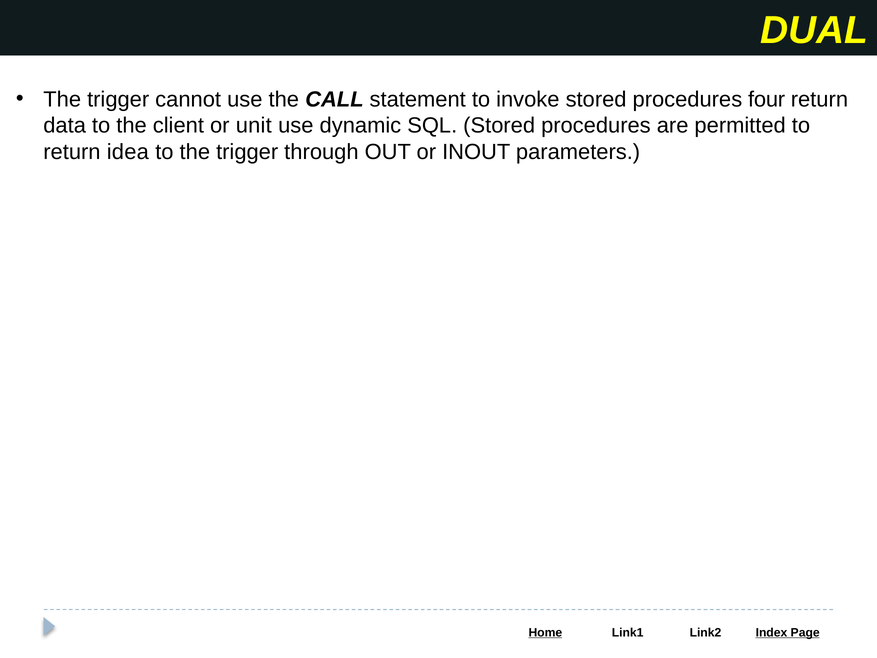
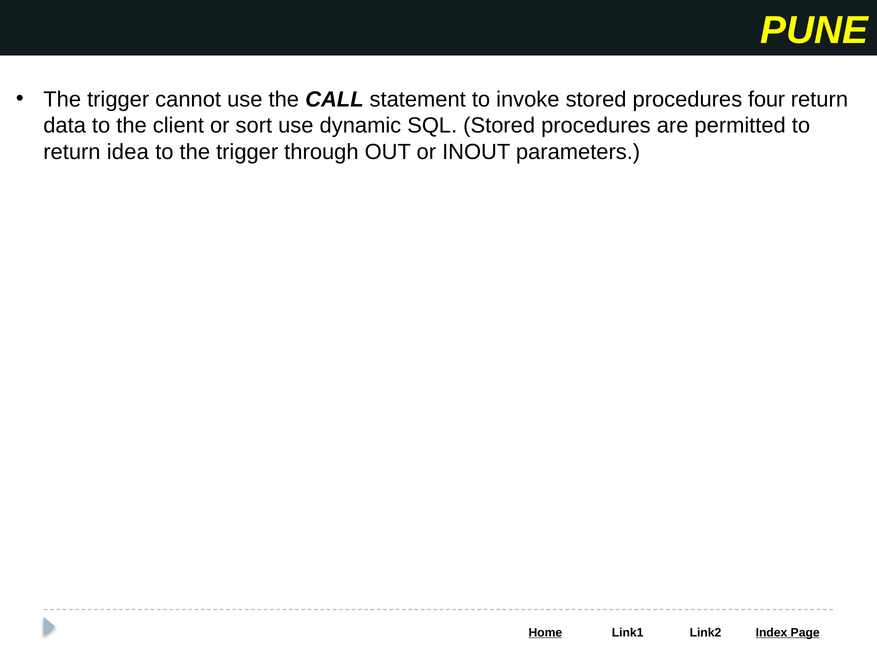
DUAL: DUAL -> PUNE
unit: unit -> sort
